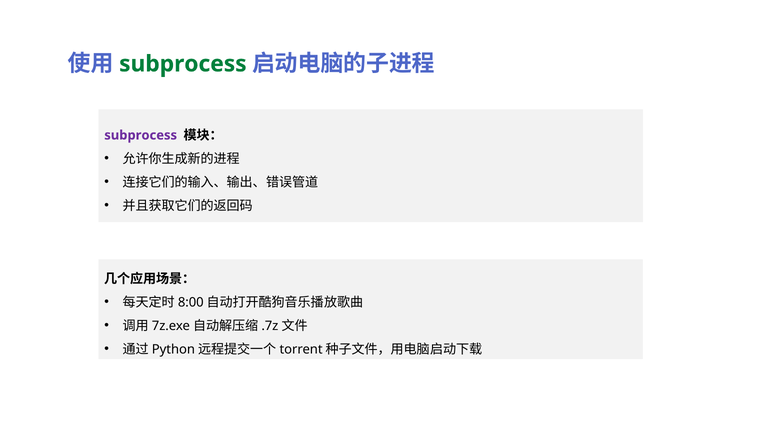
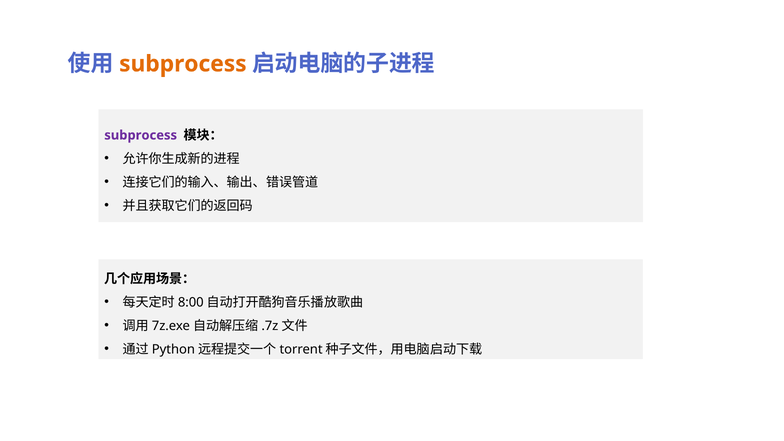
subprocess at (183, 64) colour: green -> orange
